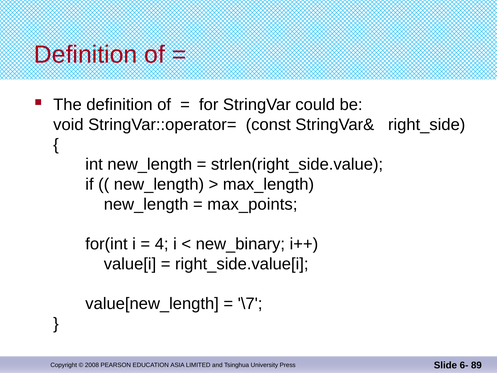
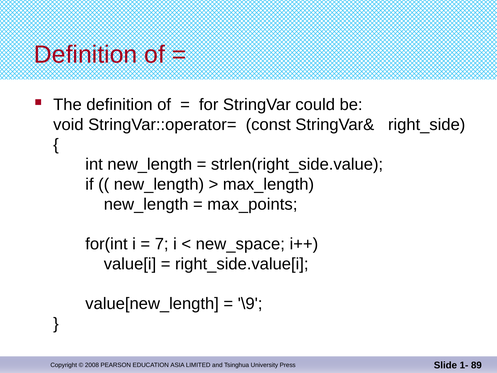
4: 4 -> 7
new_binary: new_binary -> new_space
\7: \7 -> \9
6-: 6- -> 1-
